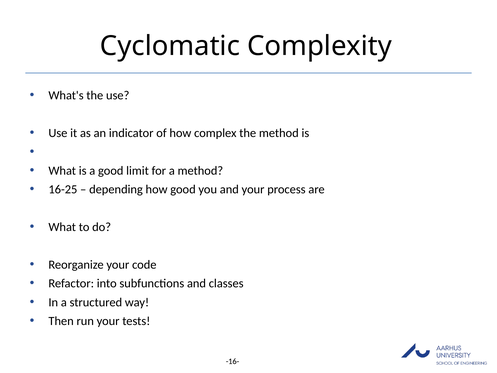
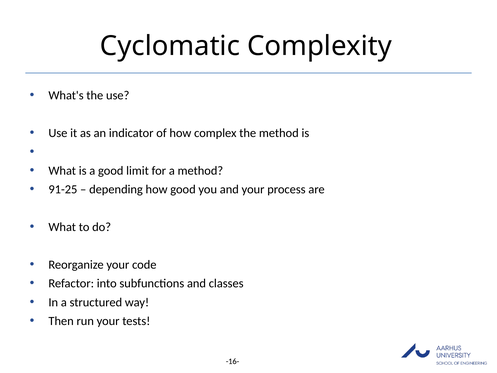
16-25: 16-25 -> 91-25
